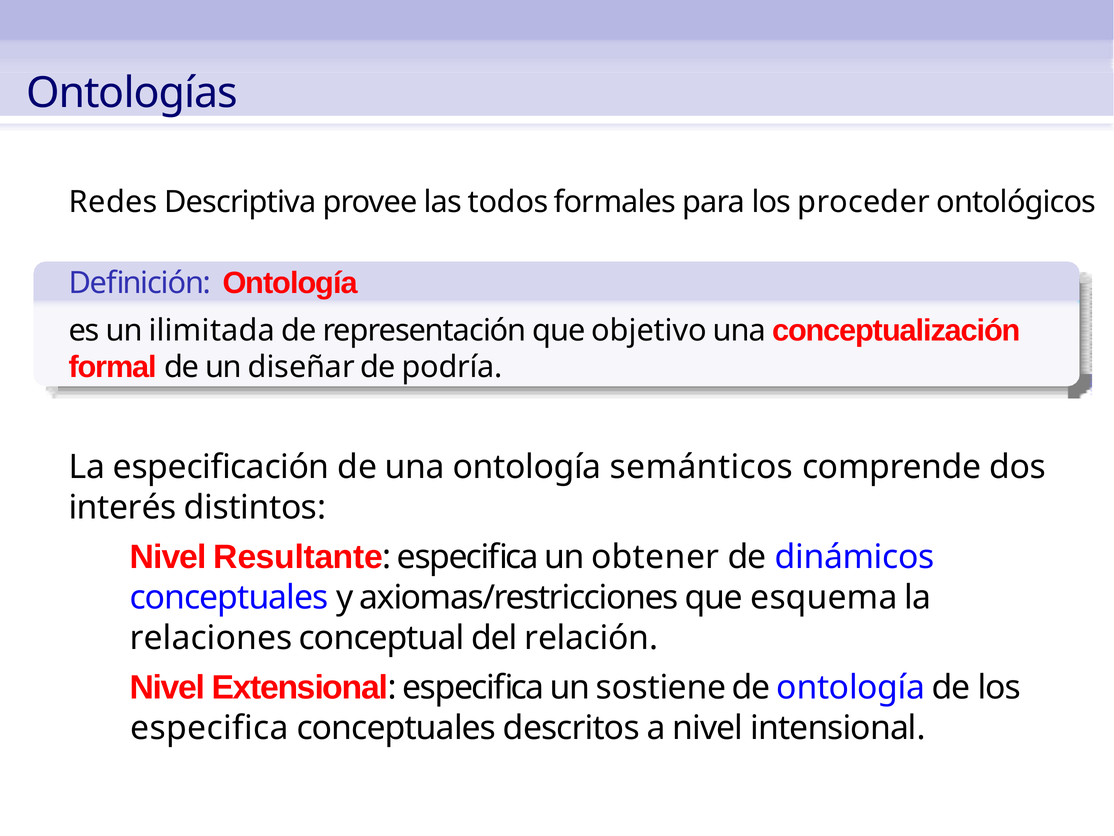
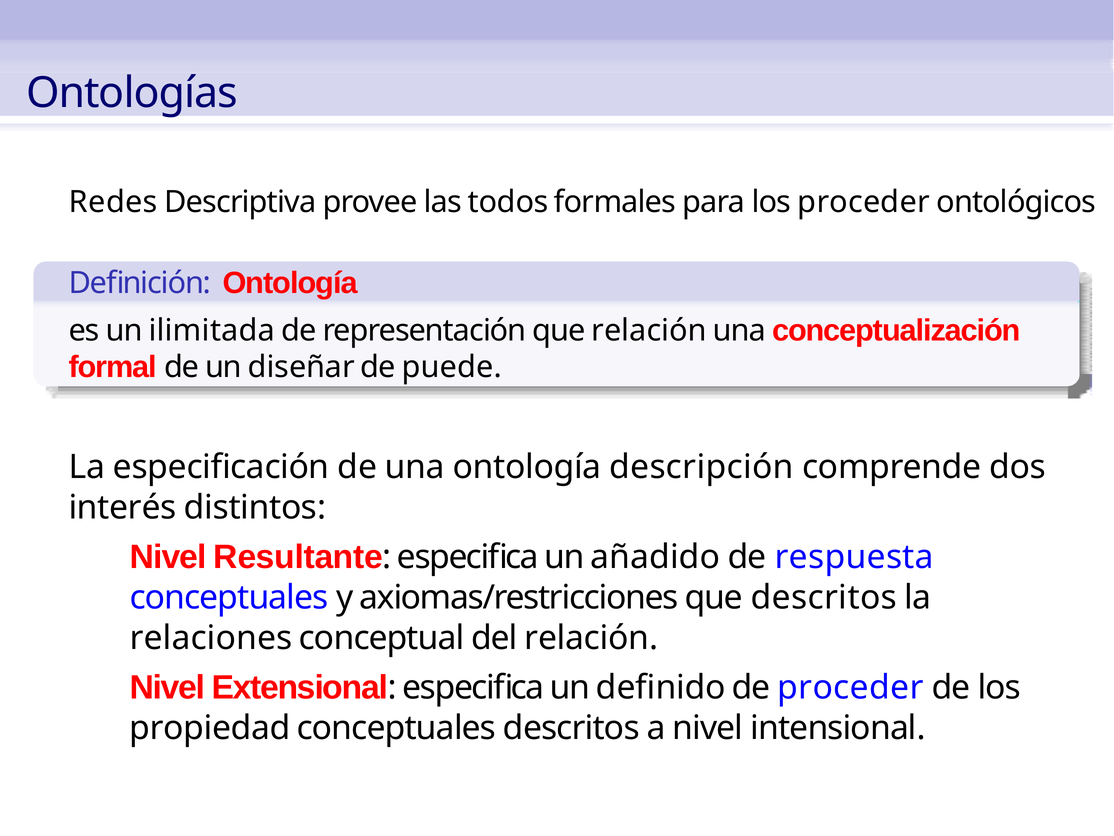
que objetivo: objetivo -> relación
podría: podría -> puede
semánticos: semánticos -> descripción
obtener: obtener -> añadido
dinámicos: dinámicos -> respuesta
que esquema: esquema -> descritos
sostiene: sostiene -> definido
de ontología: ontología -> proceder
especifica at (210, 728): especifica -> propiedad
